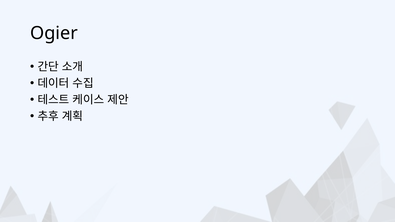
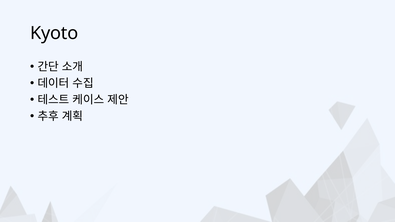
Ogier: Ogier -> Kyoto
